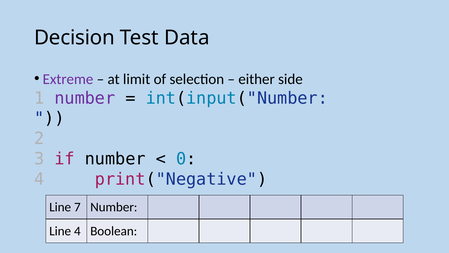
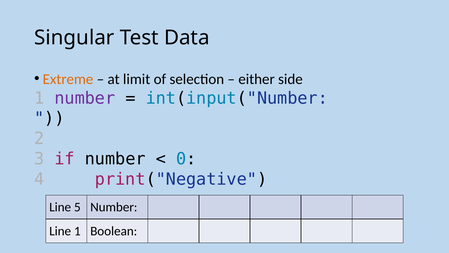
Decision: Decision -> Singular
Extreme colour: purple -> orange
7: 7 -> 5
Line 4: 4 -> 1
